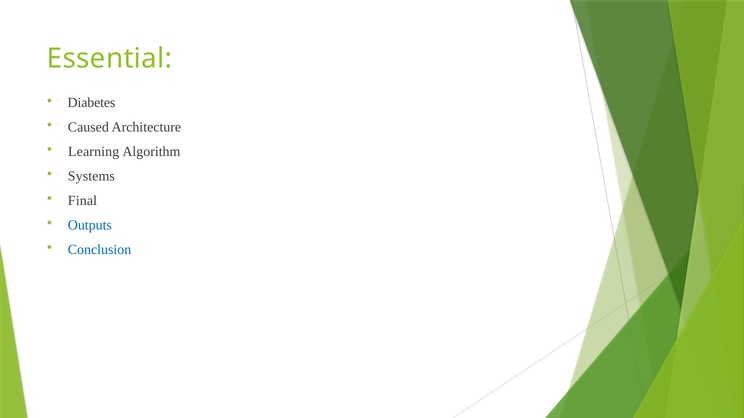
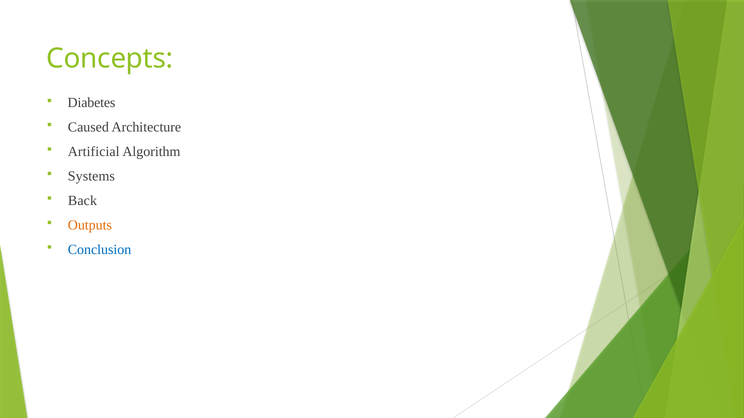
Essential: Essential -> Concepts
Learning: Learning -> Artificial
Final: Final -> Back
Outputs colour: blue -> orange
